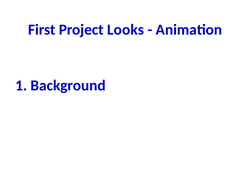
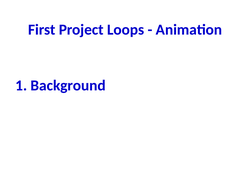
Looks: Looks -> Loops
